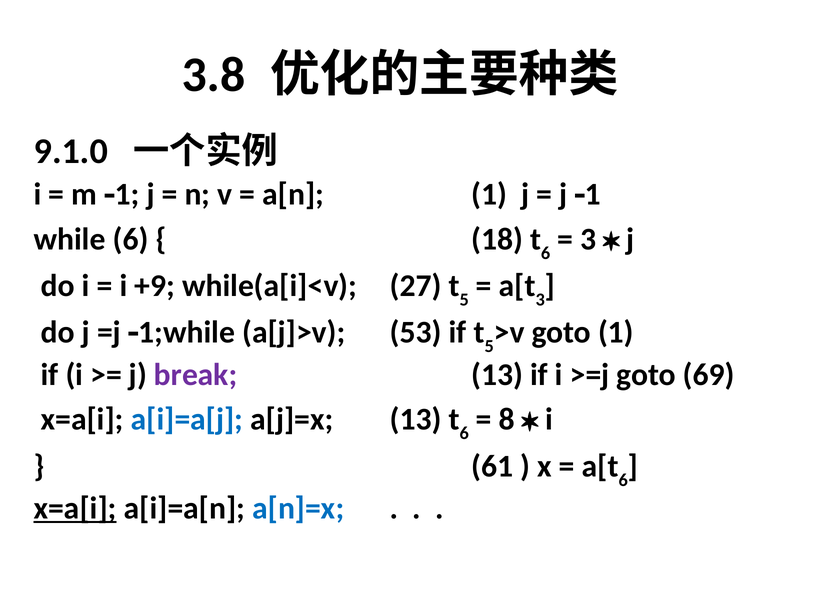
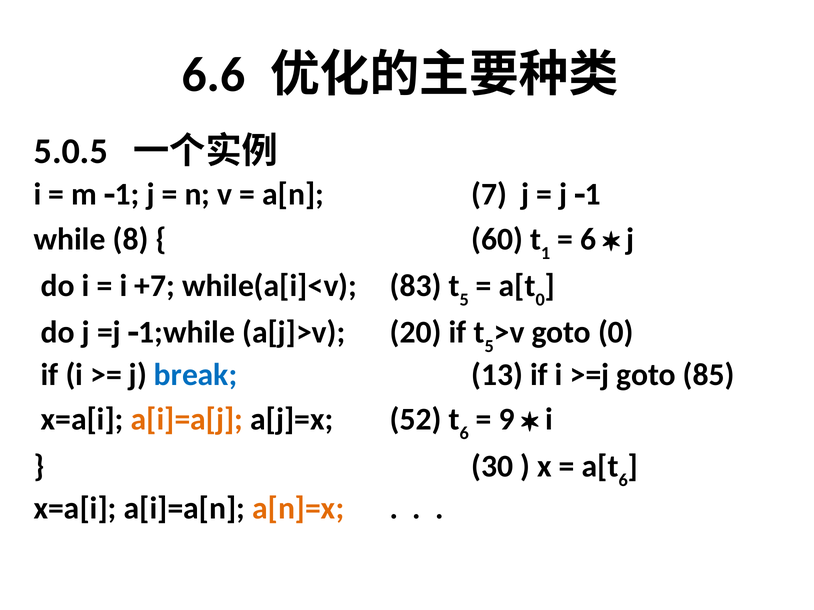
3.8: 3.8 -> 6.6
9.1.0: 9.1.0 -> 5.0.5
a[n 1: 1 -> 7
while 6: 6 -> 8
18: 18 -> 60
6 at (546, 253): 6 -> 1
3 at (588, 239): 3 -> 6
+9: +9 -> +7
27: 27 -> 83
3 at (540, 300): 3 -> 0
53: 53 -> 20
goto 1: 1 -> 0
break colour: purple -> blue
69: 69 -> 85
a[i]=a[j colour: blue -> orange
a[j]=x 13: 13 -> 52
8: 8 -> 9
61: 61 -> 30
x=a[i at (75, 509) underline: present -> none
a[n]=x colour: blue -> orange
